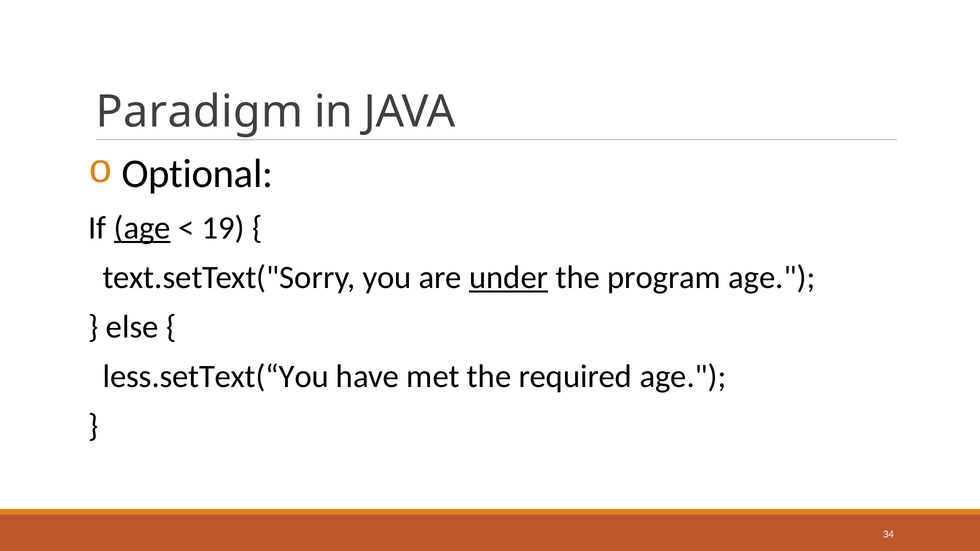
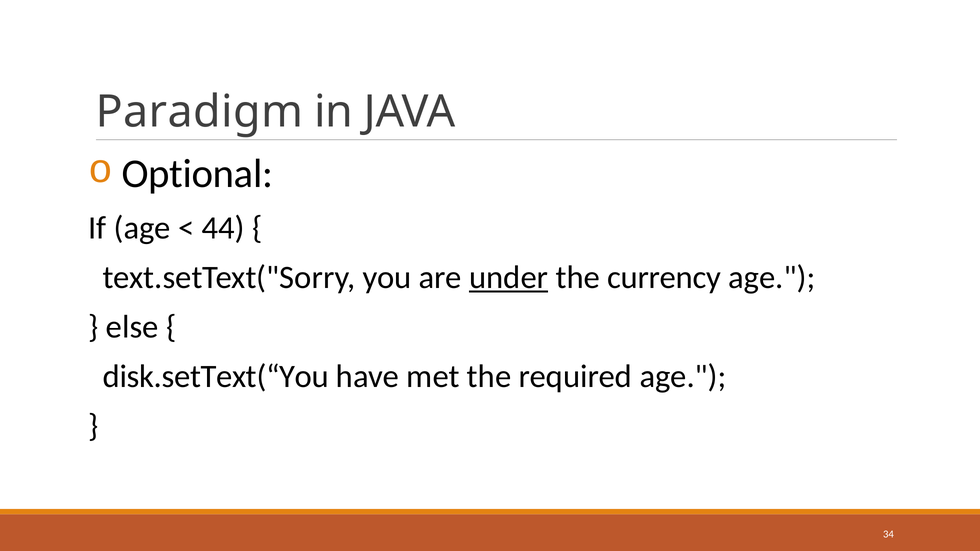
age at (142, 228) underline: present -> none
19: 19 -> 44
program: program -> currency
less.setText(“You: less.setText(“You -> disk.setText(“You
